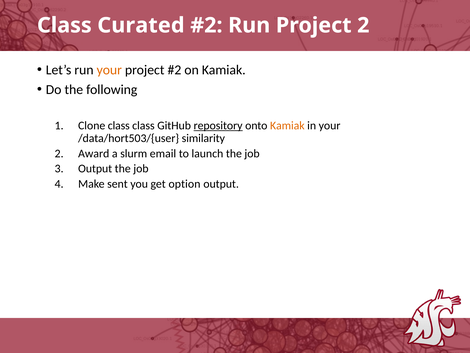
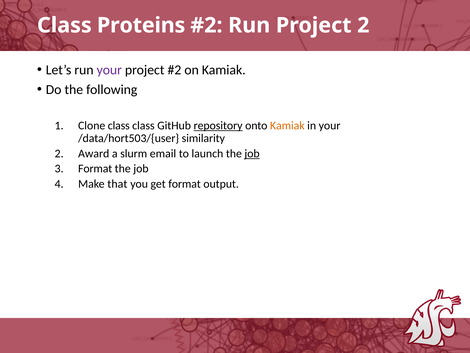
Curated: Curated -> Proteins
your at (109, 70) colour: orange -> purple
job at (252, 153) underline: none -> present
Output at (95, 168): Output -> Format
sent: sent -> that
get option: option -> format
